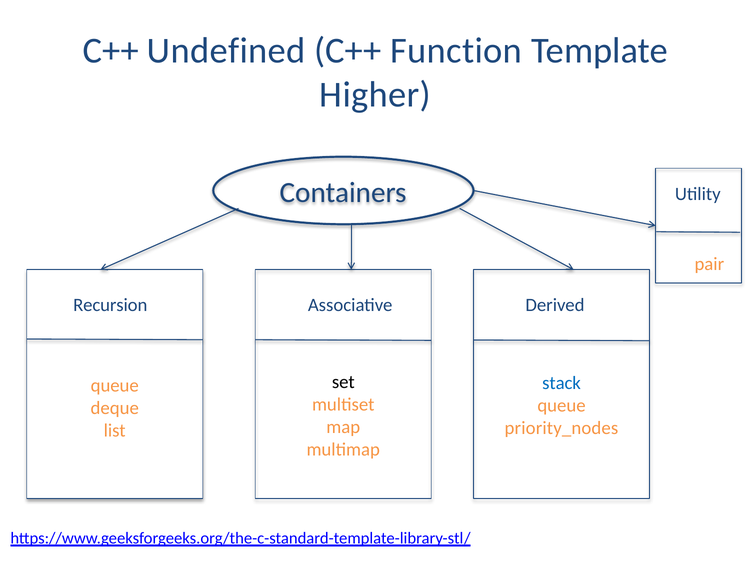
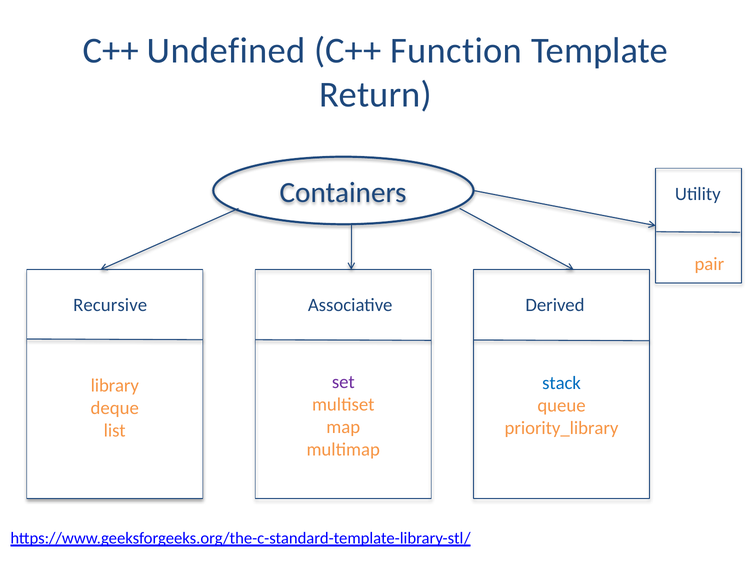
Higher: Higher -> Return
Recursion: Recursion -> Recursive
set colour: black -> purple
queue at (115, 385): queue -> library
priority_nodes: priority_nodes -> priority_library
